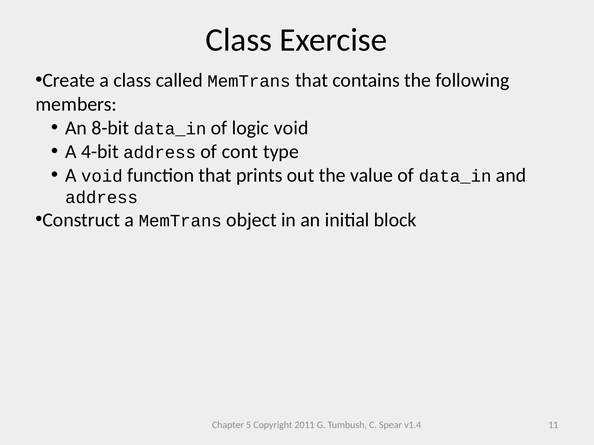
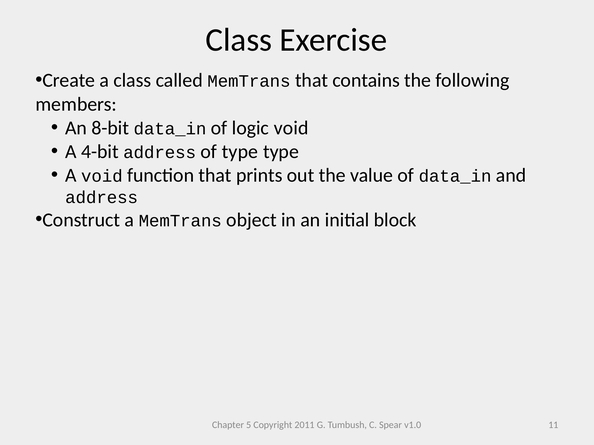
of cont: cont -> type
v1.4: v1.4 -> v1.0
